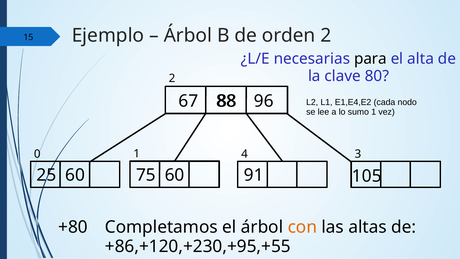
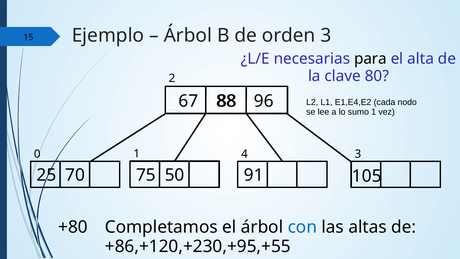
orden 2: 2 -> 3
75 60: 60 -> 50
25 60: 60 -> 70
con colour: orange -> blue
